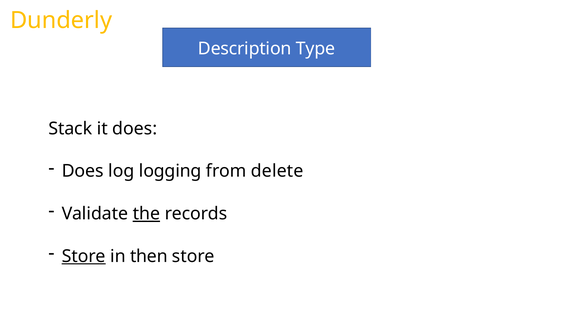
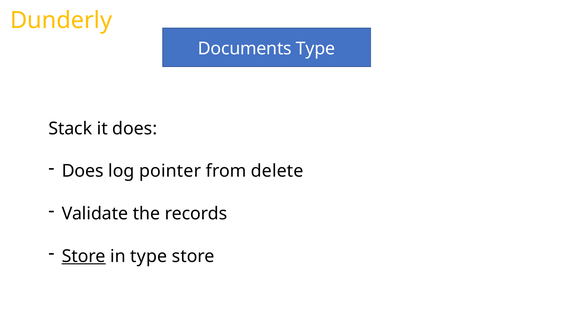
Description: Description -> Documents
logging: logging -> pointer
the underline: present -> none
in then: then -> type
